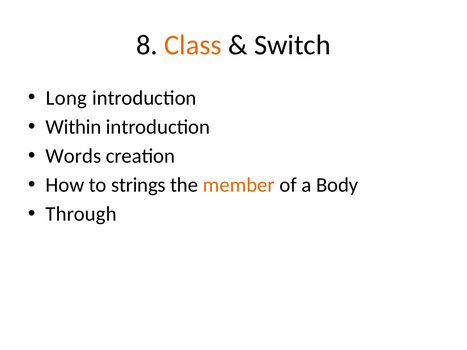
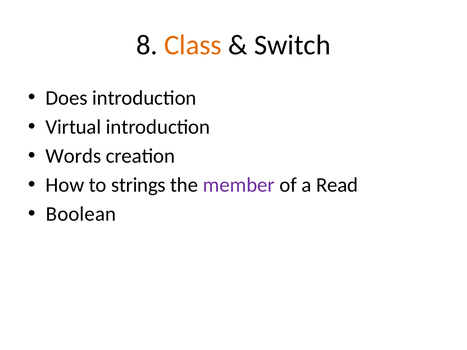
Long: Long -> Does
Within: Within -> Virtual
member colour: orange -> purple
Body: Body -> Read
Through: Through -> Boolean
